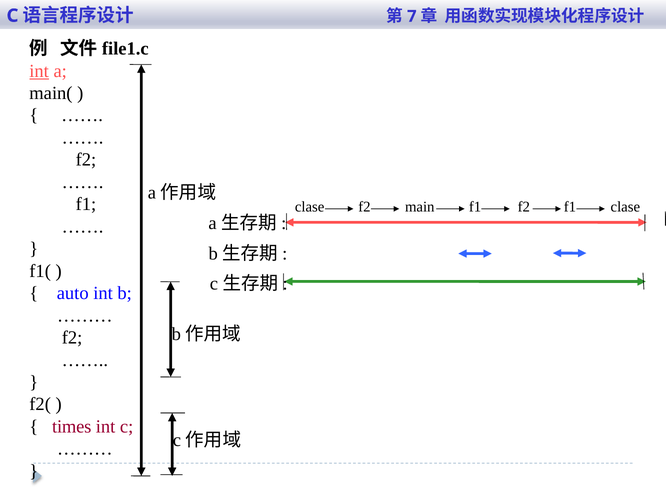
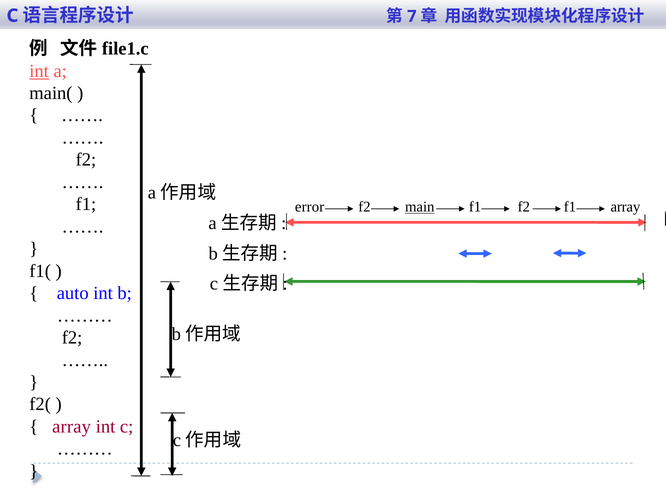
clase at (310, 207): clase -> error
main underline: none -> present
f2 clase: clase -> array
times at (72, 426): times -> array
